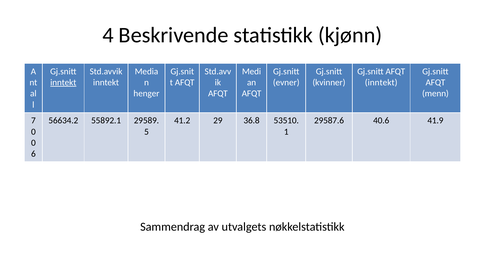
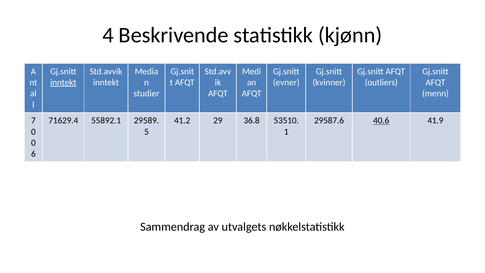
inntekt at (381, 82): inntekt -> outliers
henger: henger -> studier
56634.2: 56634.2 -> 71629.4
40.6 underline: none -> present
